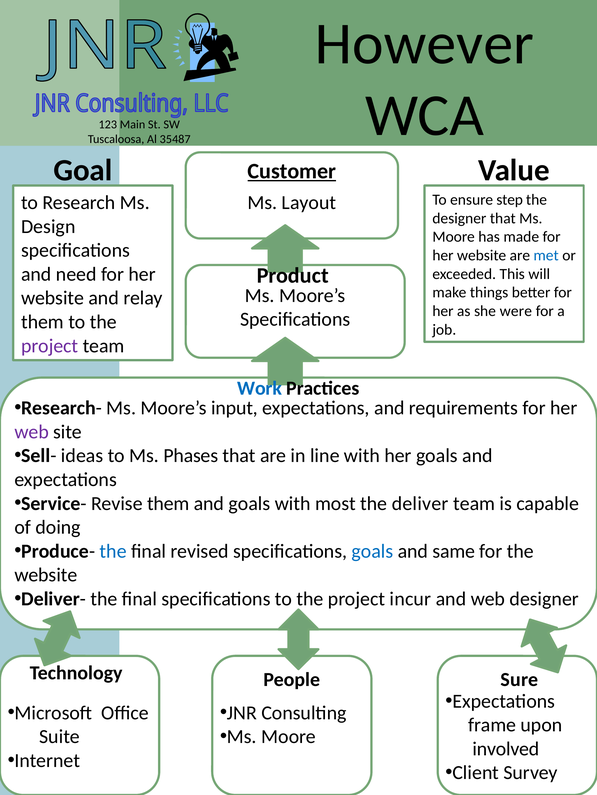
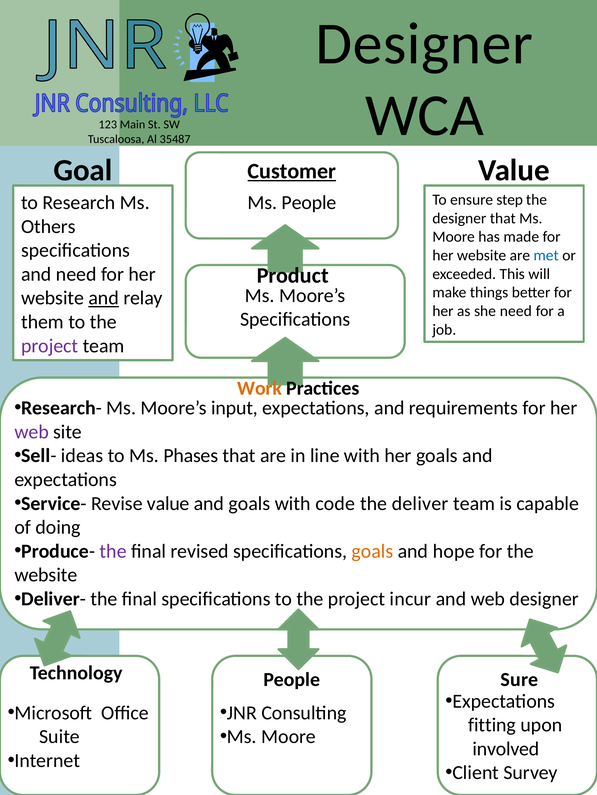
However at (424, 44): However -> Designer
Ms Layout: Layout -> People
Design: Design -> Others
and at (104, 298) underline: none -> present
she were: were -> need
Work colour: blue -> orange
Revise them: them -> value
most: most -> code
the at (113, 552) colour: blue -> purple
goals at (372, 552) colour: blue -> orange
same: same -> hope
frame: frame -> fitting
